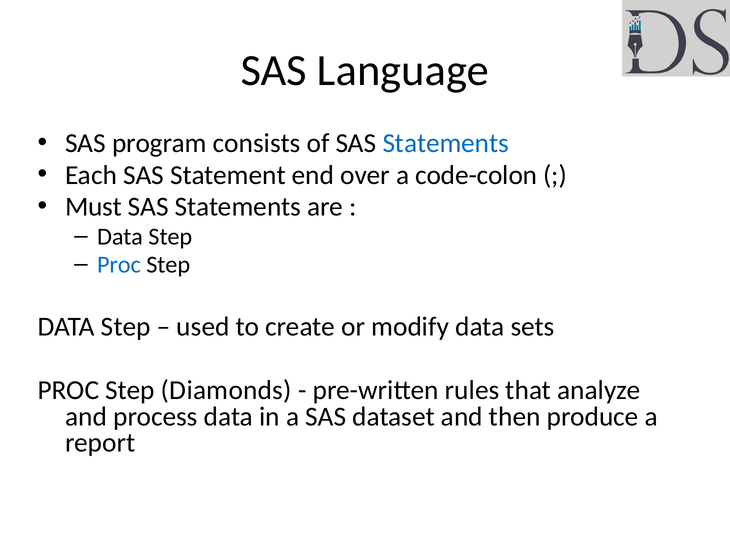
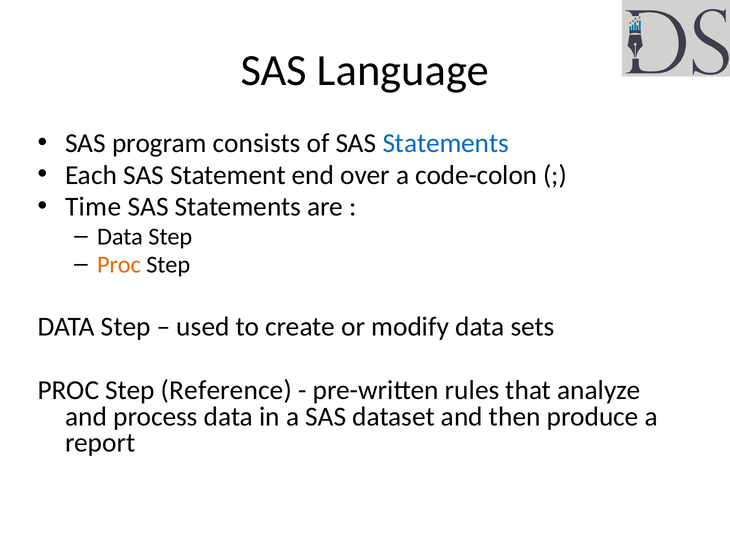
Must: Must -> Time
Proc at (119, 265) colour: blue -> orange
Diamonds: Diamonds -> Reference
